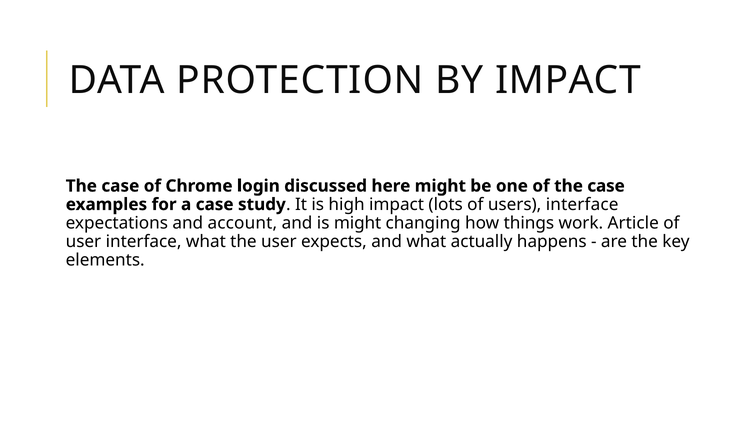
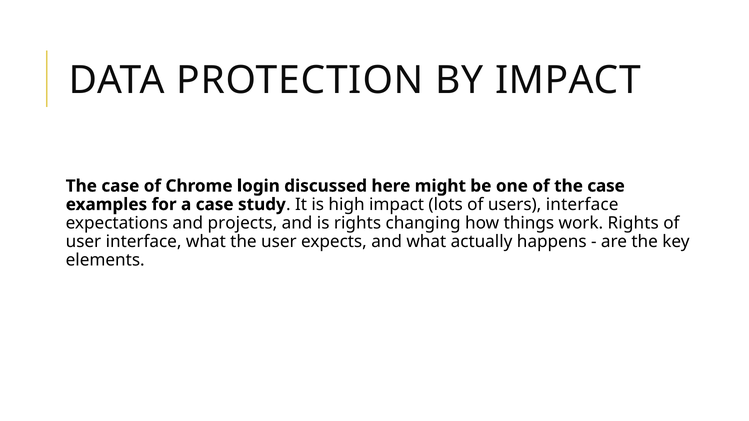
account: account -> projects
is might: might -> rights
work Article: Article -> Rights
